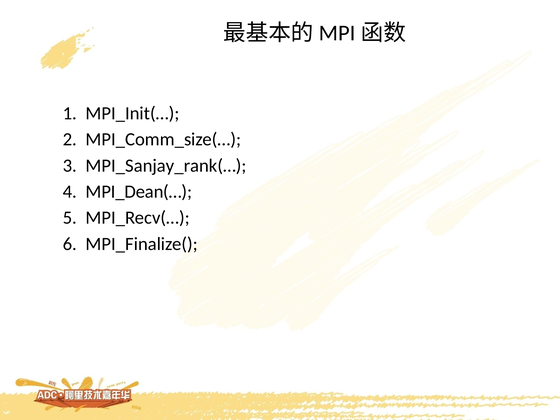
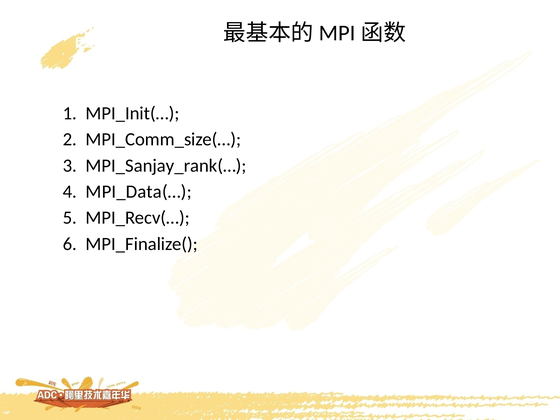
MPI_Dean(…: MPI_Dean(… -> MPI_Data(…
